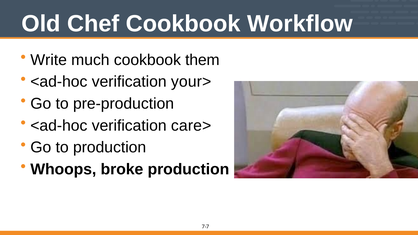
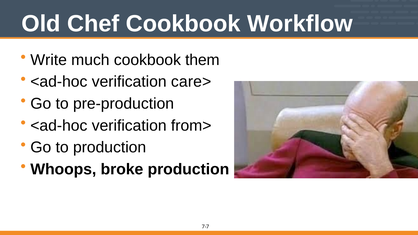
your>: your> -> care>
care>: care> -> from>
